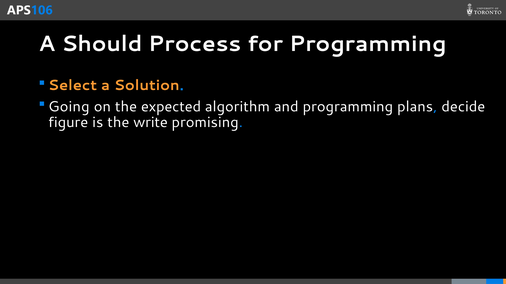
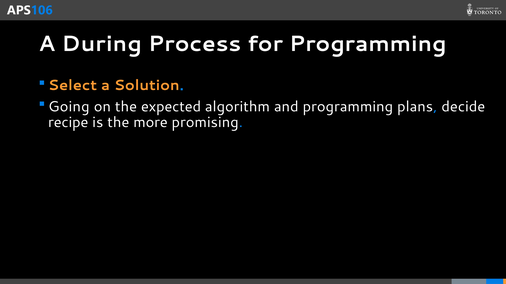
Should: Should -> During
figure: figure -> recipe
write: write -> more
